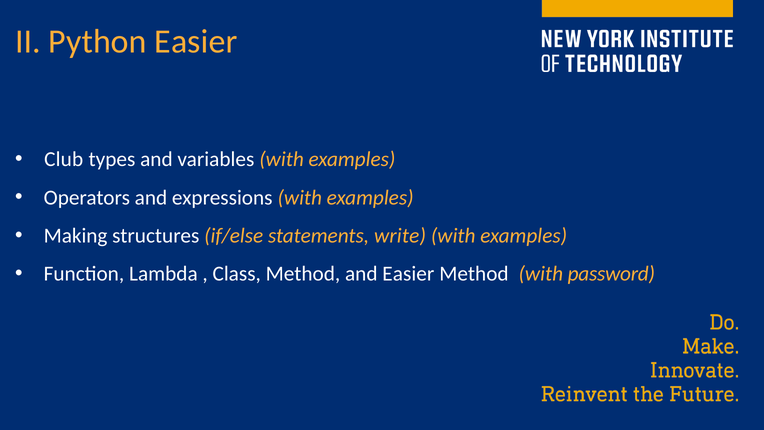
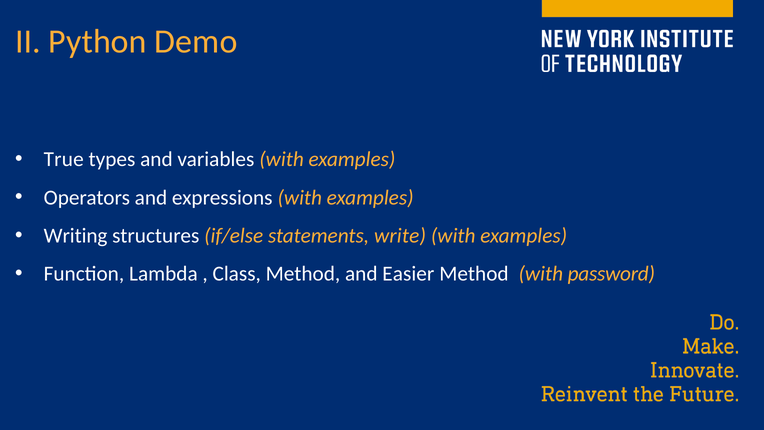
Python Easier: Easier -> Demo
Club: Club -> True
Making: Making -> Writing
